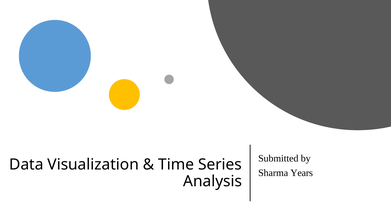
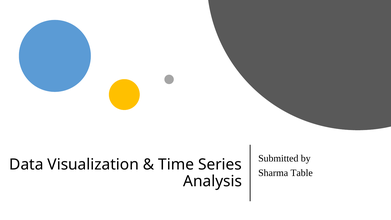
Years: Years -> Table
